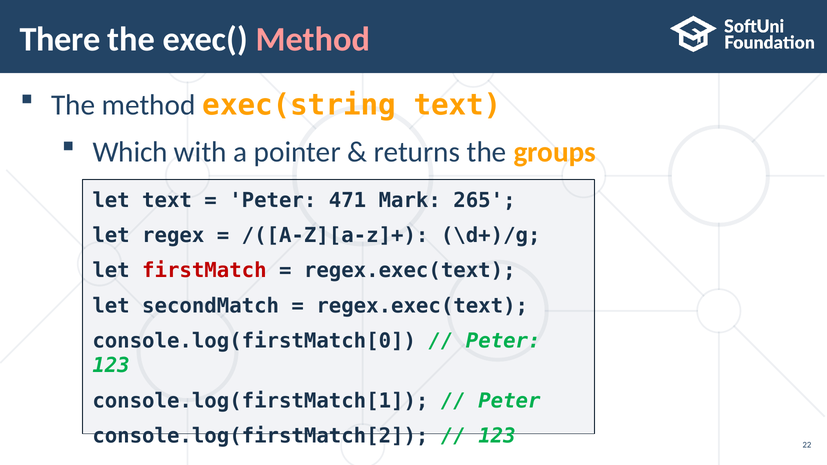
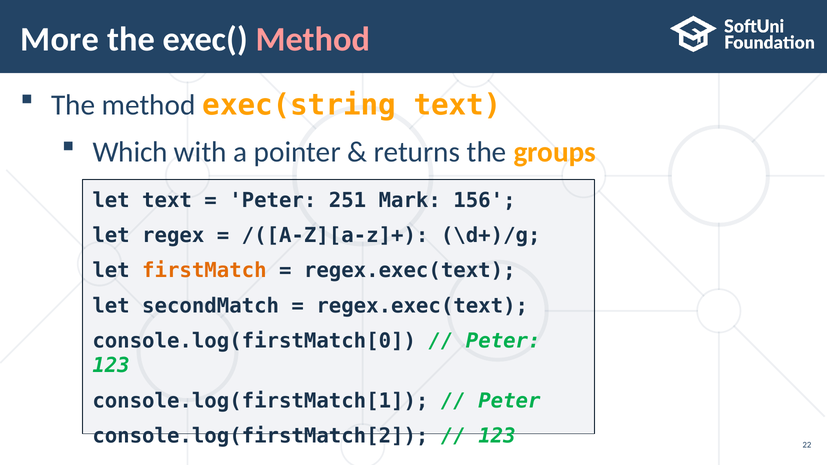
There: There -> More
471: 471 -> 251
265: 265 -> 156
firstMatch colour: red -> orange
